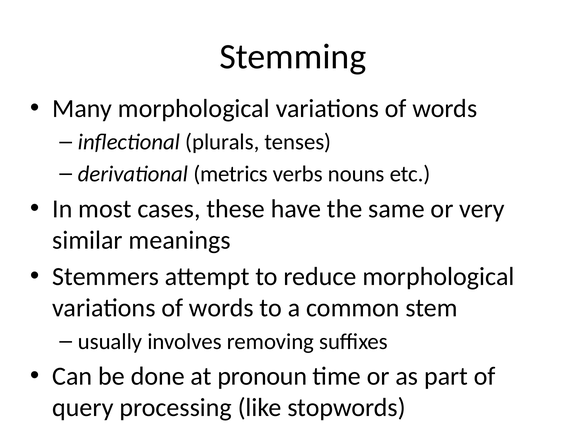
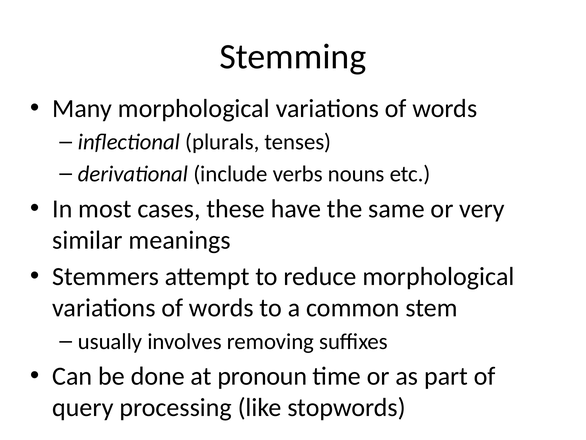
metrics: metrics -> include
